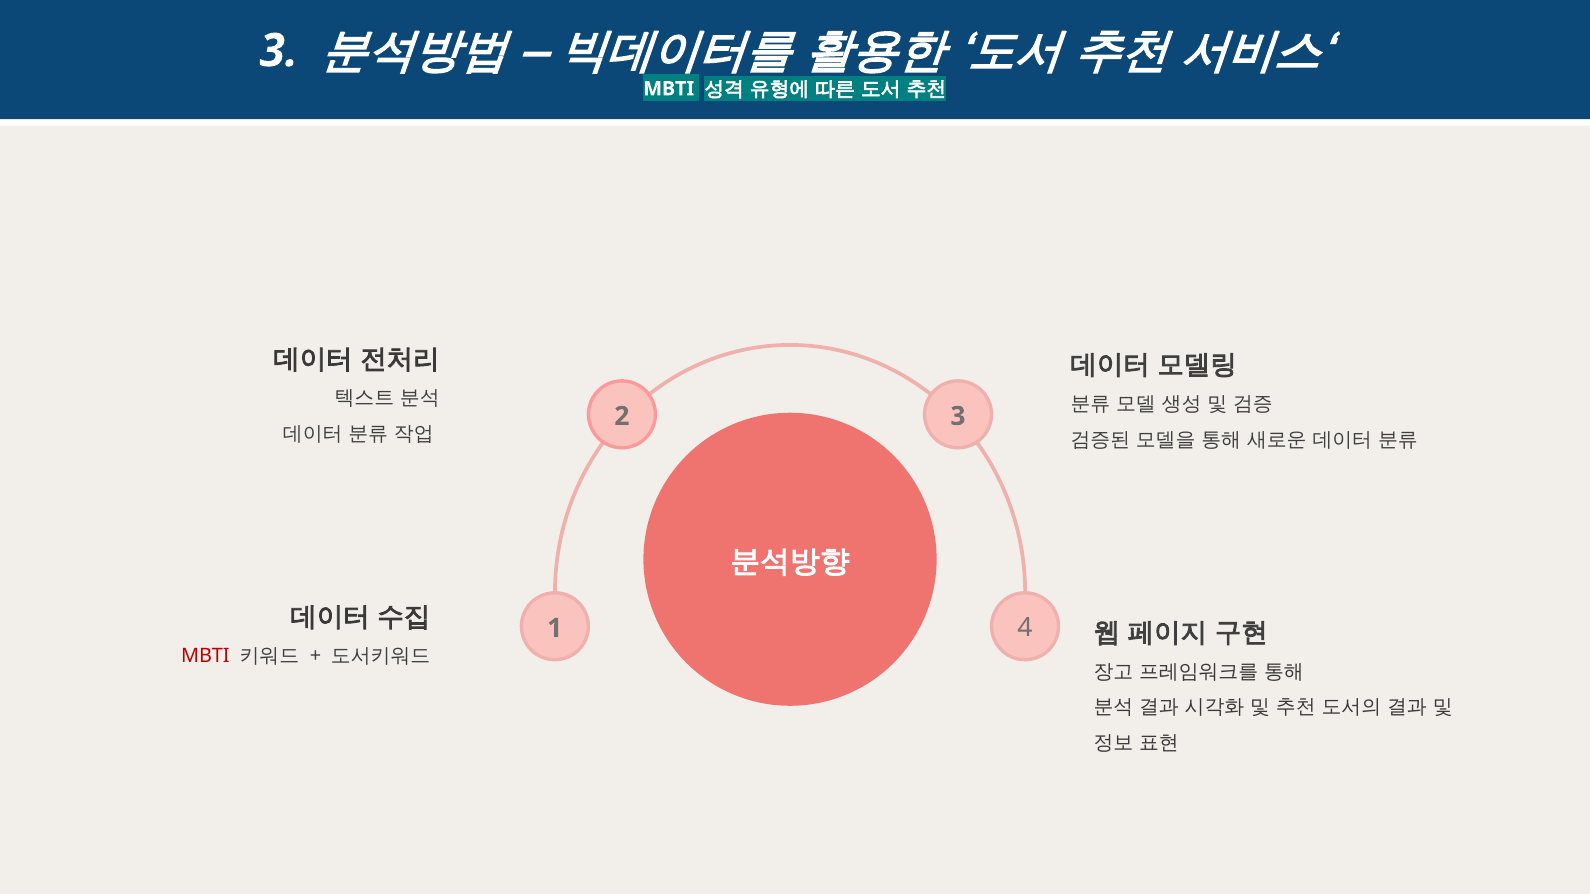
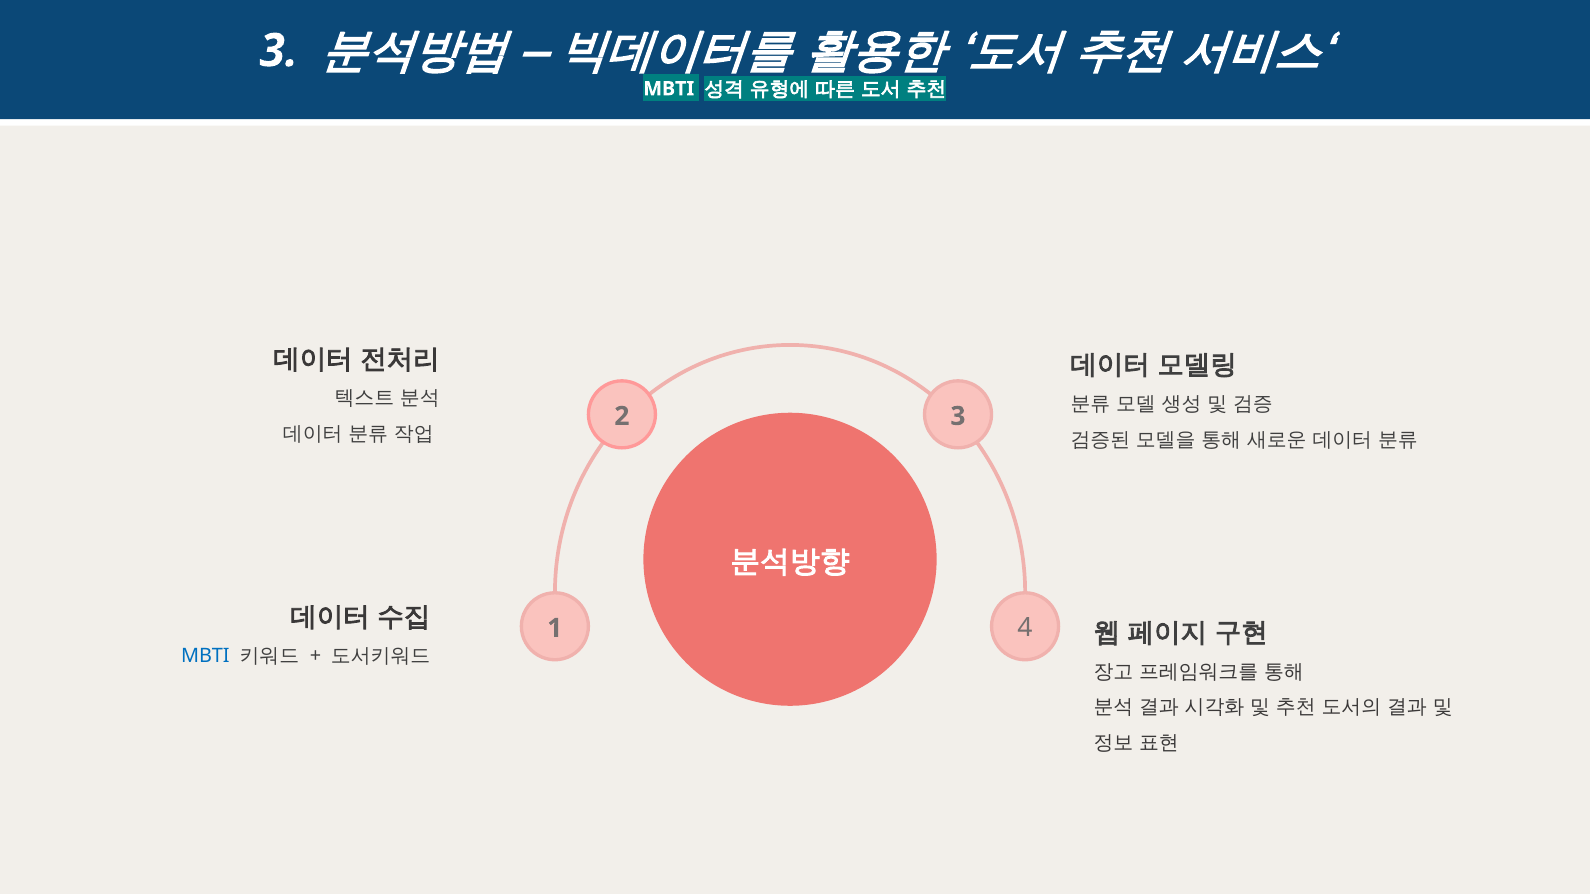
MBTI at (205, 656) colour: red -> blue
